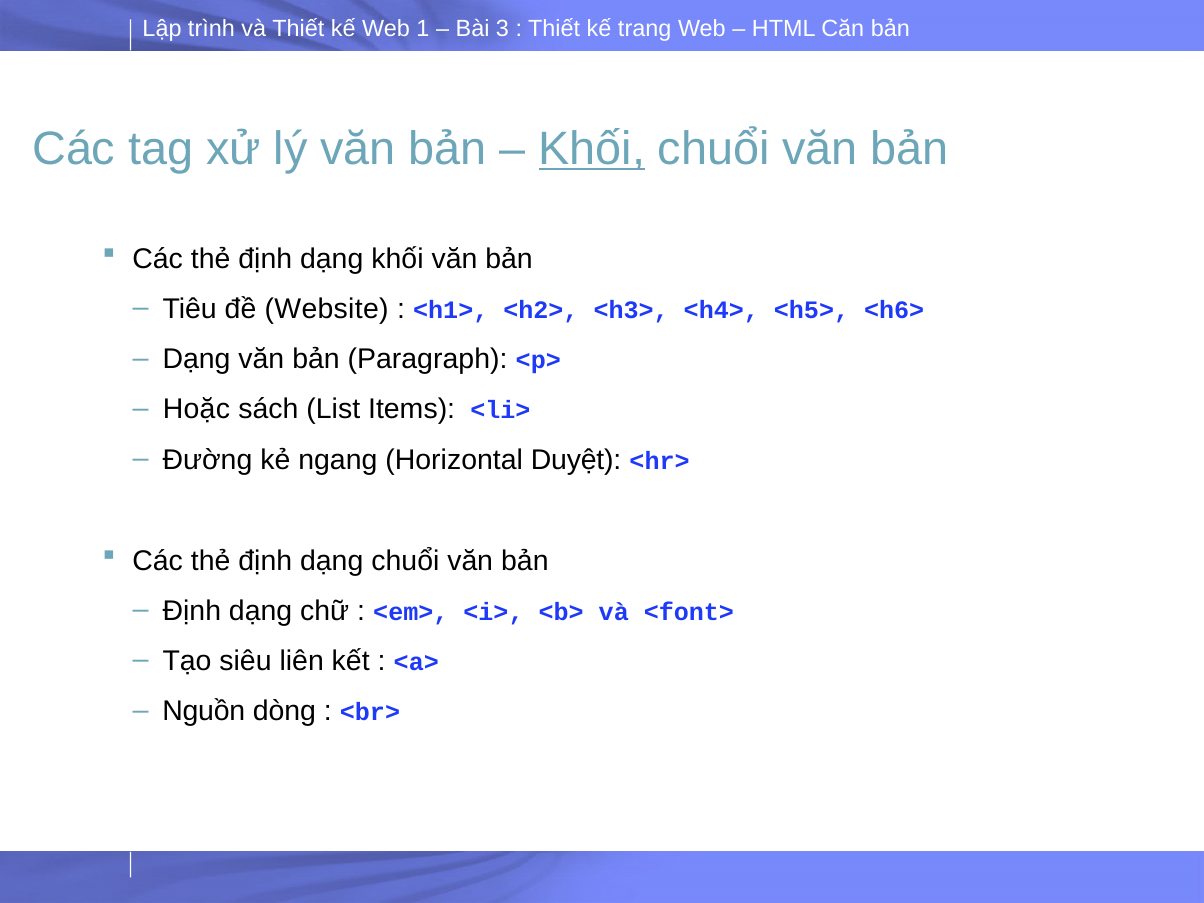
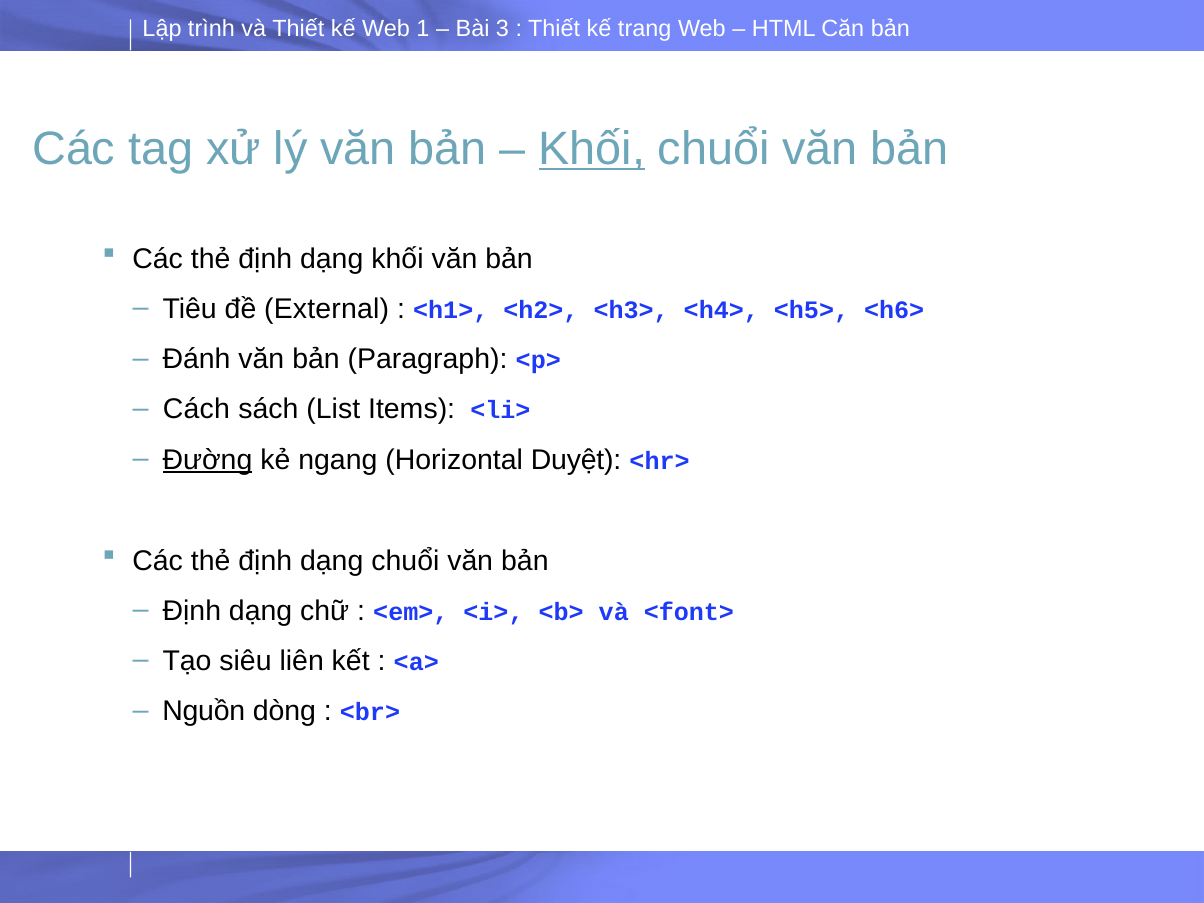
Website: Website -> External
Dạng at (197, 359): Dạng -> Đánh
Hoặc: Hoặc -> Cách
Đường underline: none -> present
